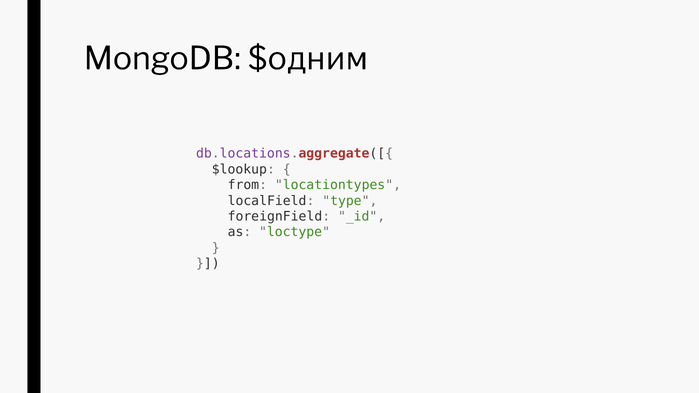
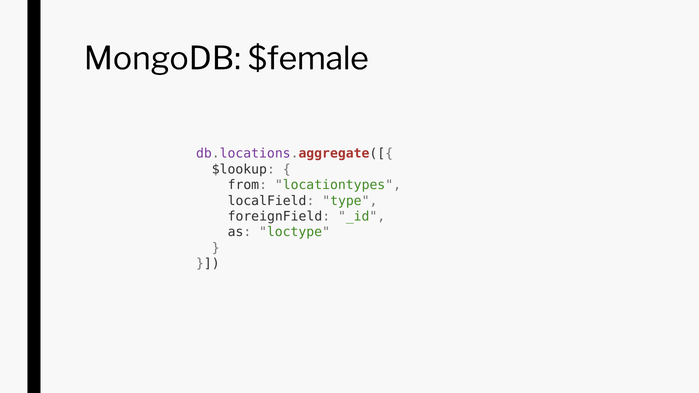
$одним: $одним -> $female
